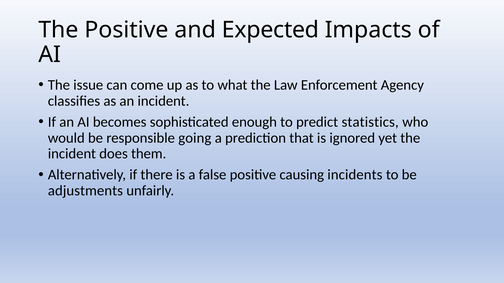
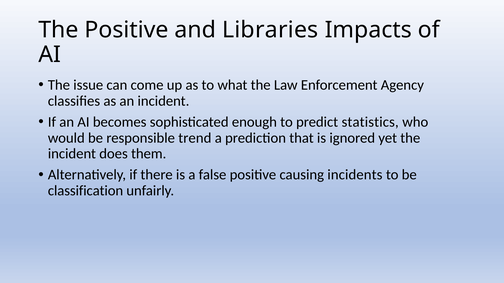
Expected: Expected -> Libraries
going: going -> trend
adjustments: adjustments -> classification
